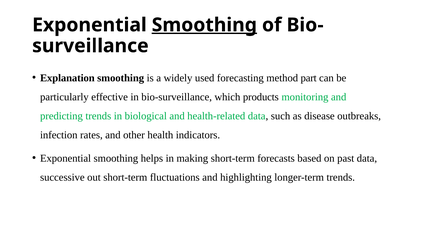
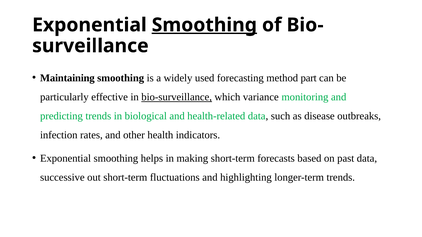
Explanation: Explanation -> Maintaining
bio-surveillance underline: none -> present
products: products -> variance
